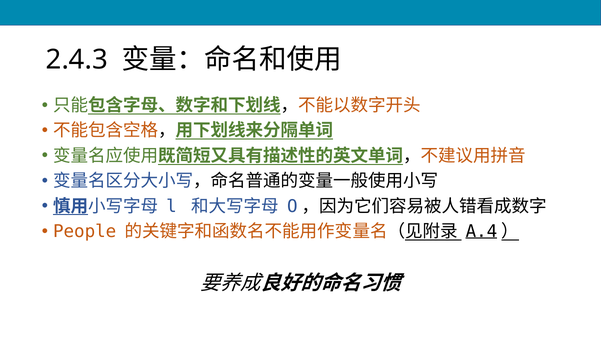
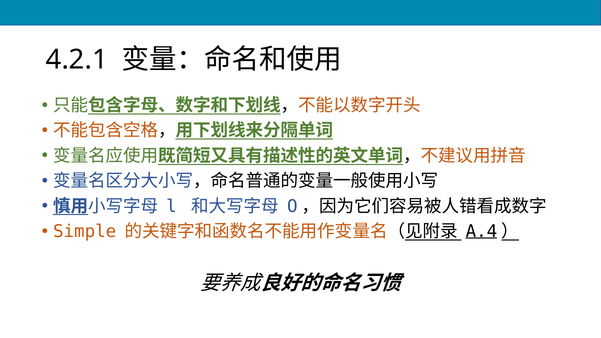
2.4.3: 2.4.3 -> 4.2.1
People: People -> Simple
